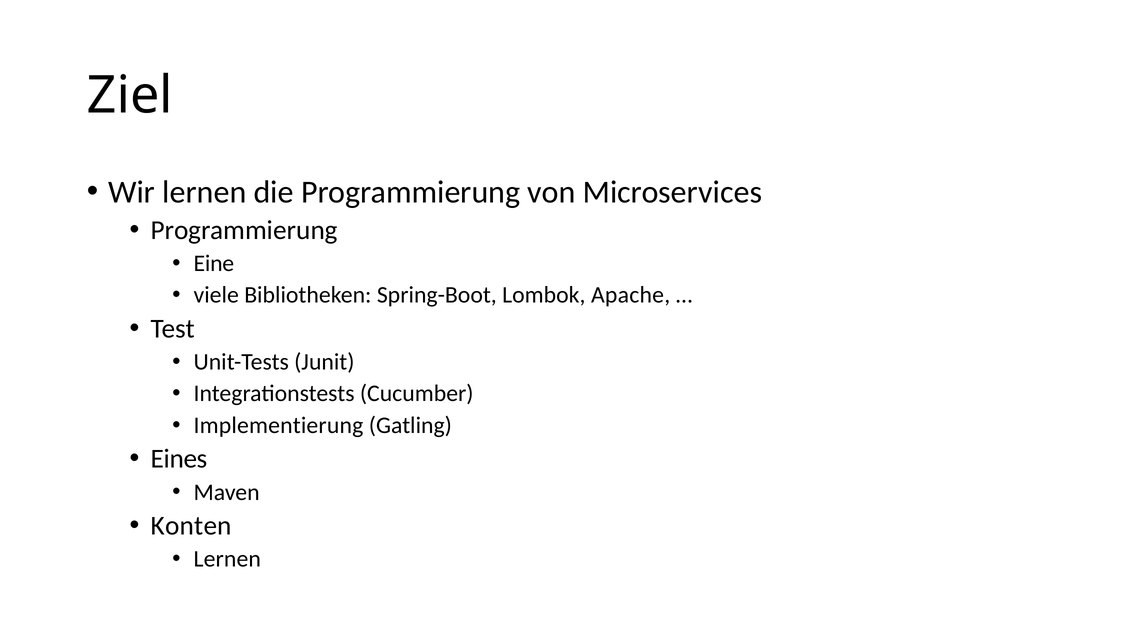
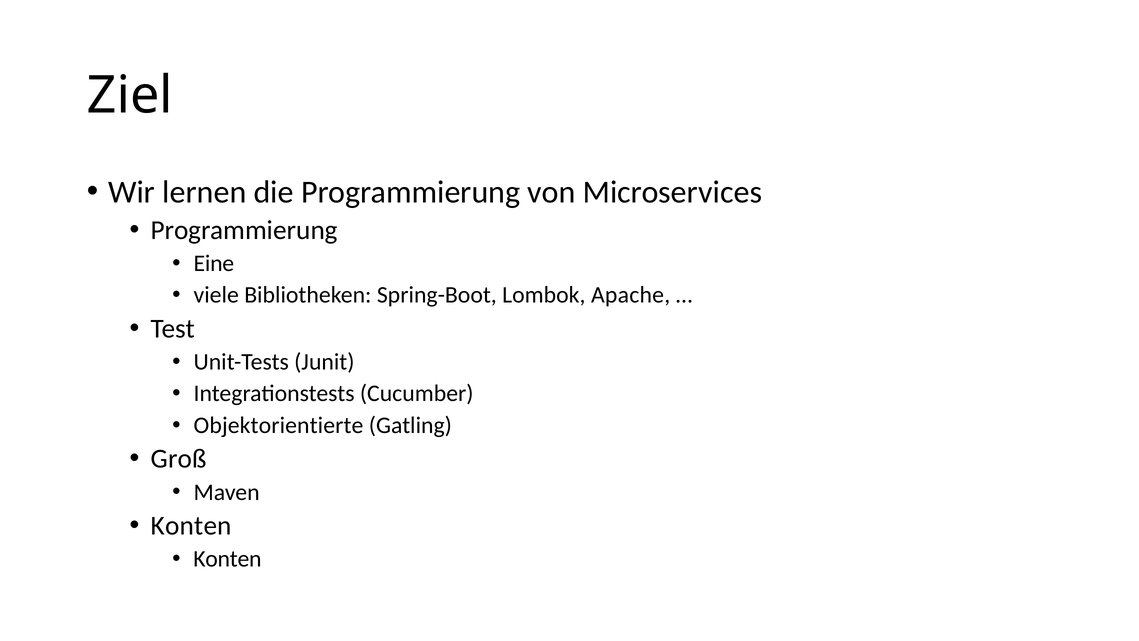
Implementierung: Implementierung -> Objektorientierte
Eines: Eines -> Groß
Lernen at (227, 559): Lernen -> Konten
